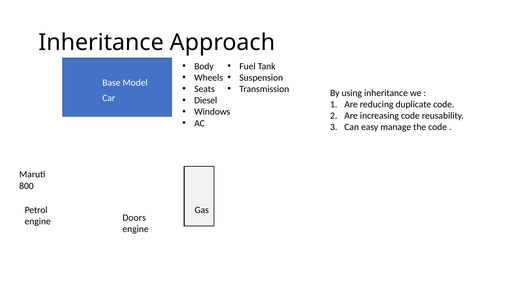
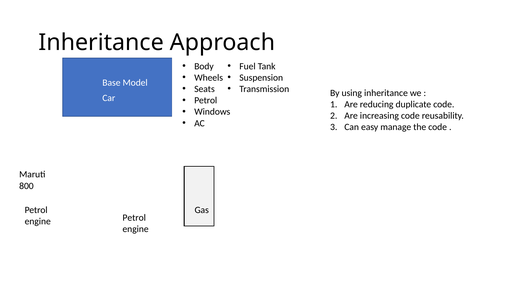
Diesel at (206, 100): Diesel -> Petrol
engine Doors: Doors -> Petrol
